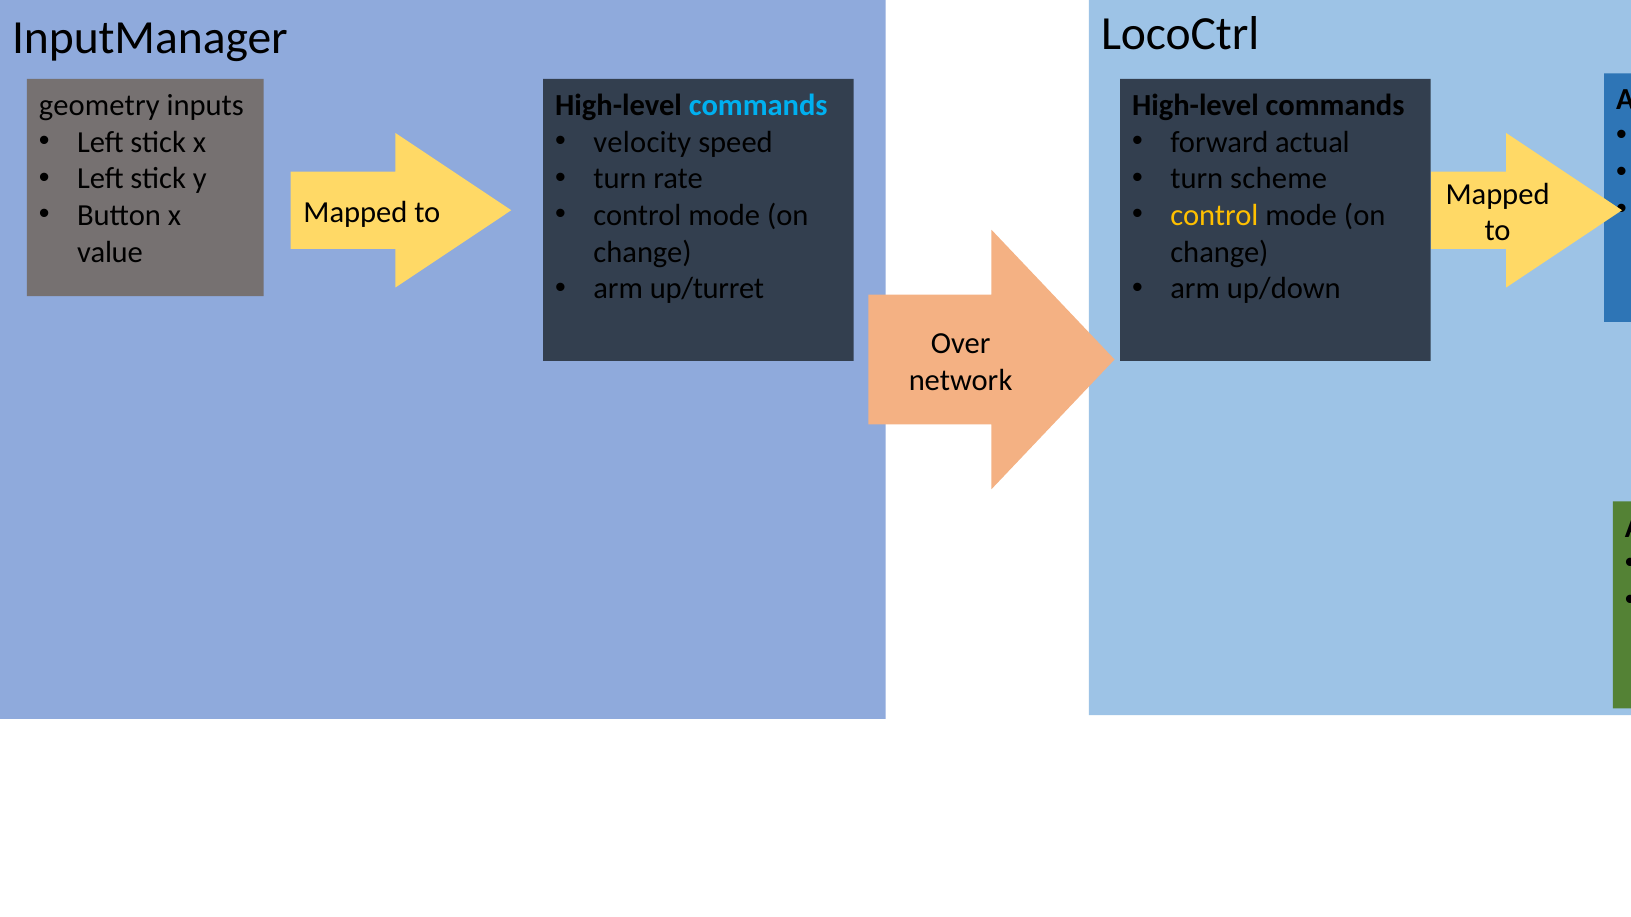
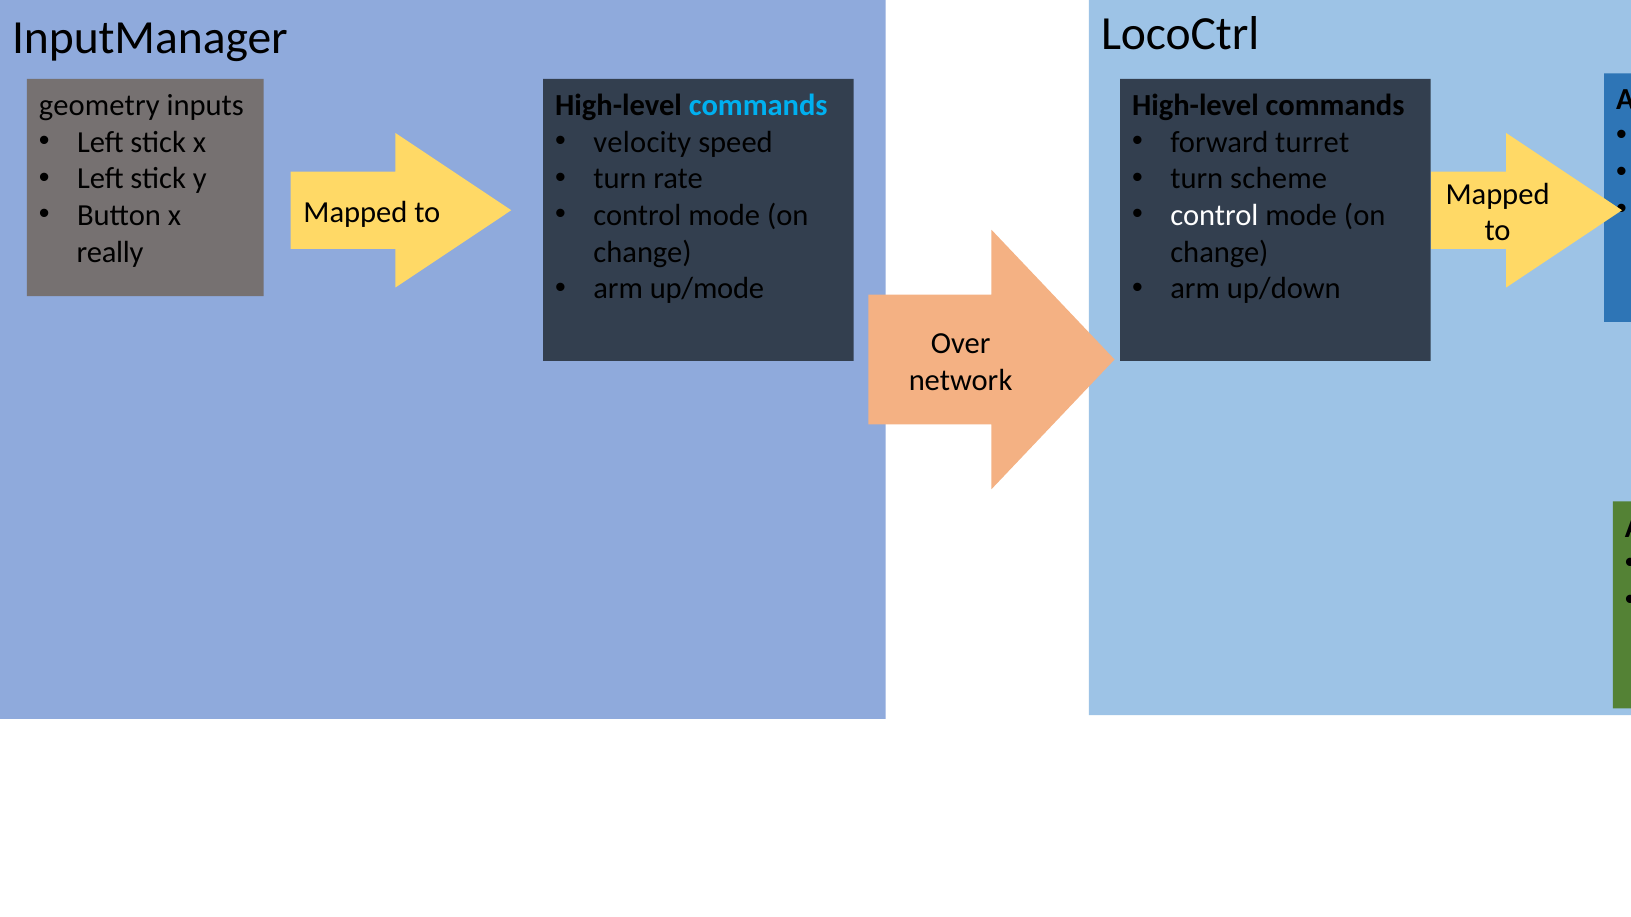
forward actual: actual -> turret
control at (1214, 215) colour: yellow -> white
value at (110, 252): value -> really
up/turret: up/turret -> up/mode
